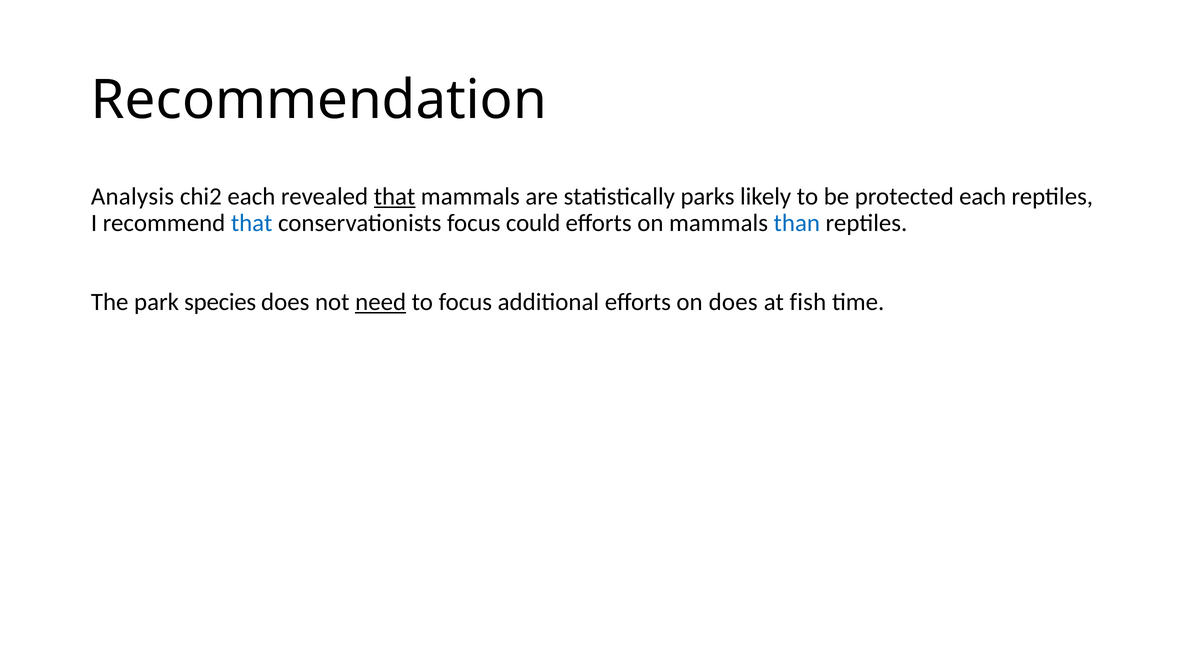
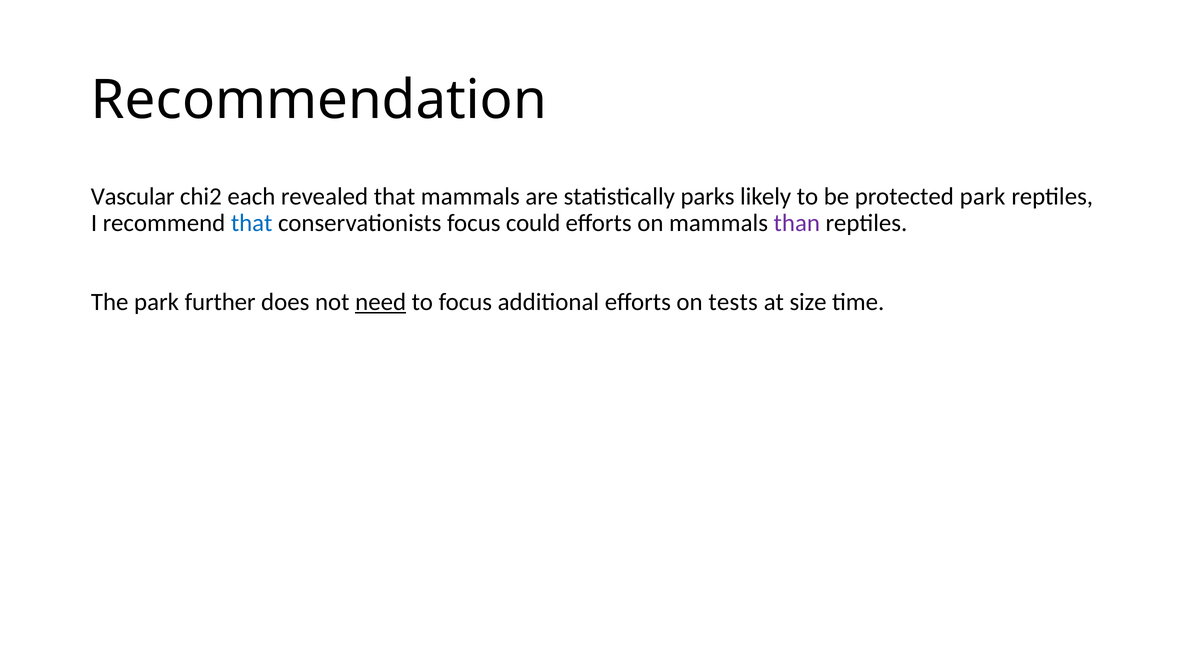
Analysis: Analysis -> Vascular
that at (395, 196) underline: present -> none
protected each: each -> park
than colour: blue -> purple
species: species -> further
on does: does -> tests
fish: fish -> size
